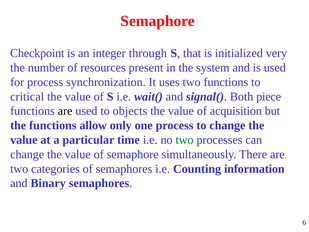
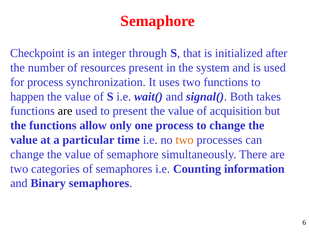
very: very -> after
critical: critical -> happen
piece: piece -> takes
to objects: objects -> present
two at (185, 140) colour: green -> orange
